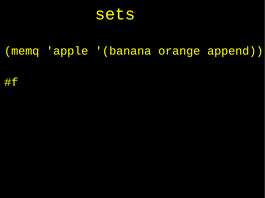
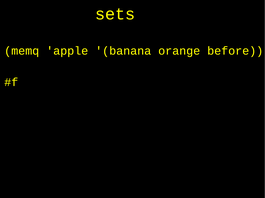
append: append -> before
